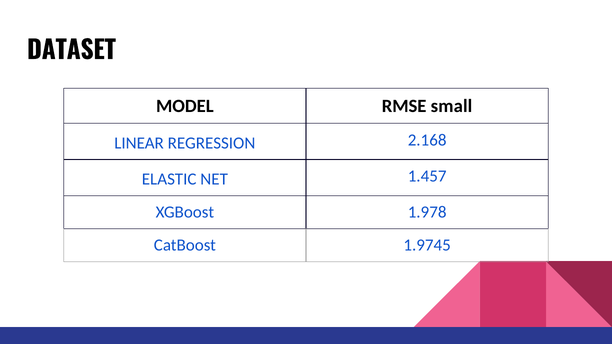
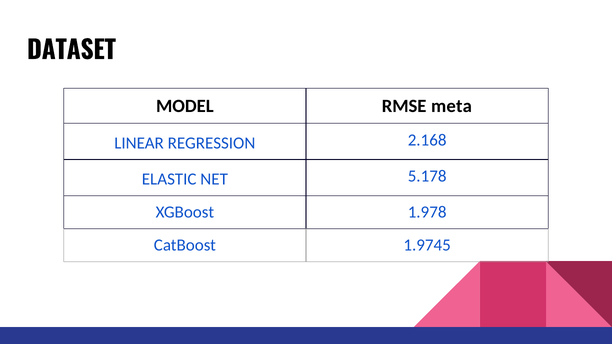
small: small -> meta
1.457: 1.457 -> 5.178
